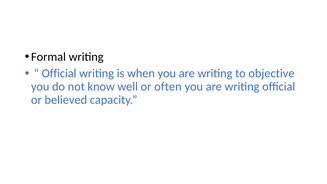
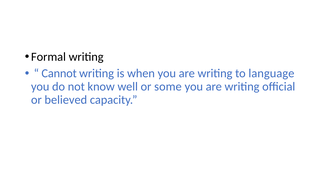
Official at (59, 73): Official -> Cannot
objective: objective -> language
often: often -> some
